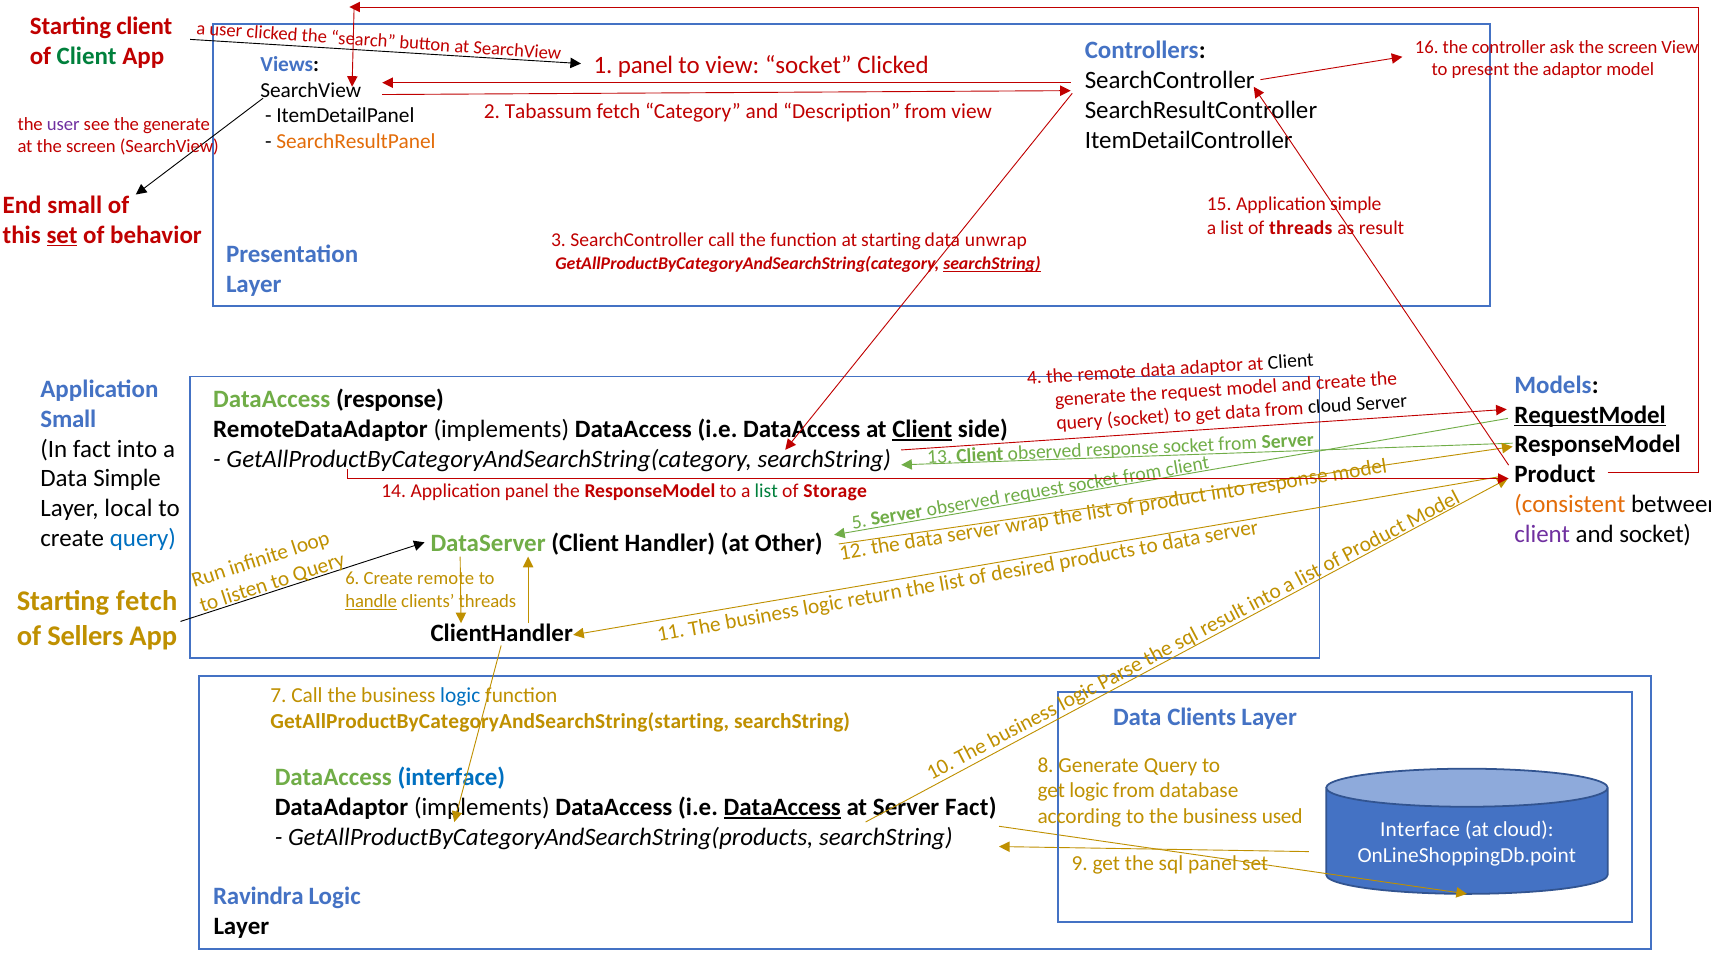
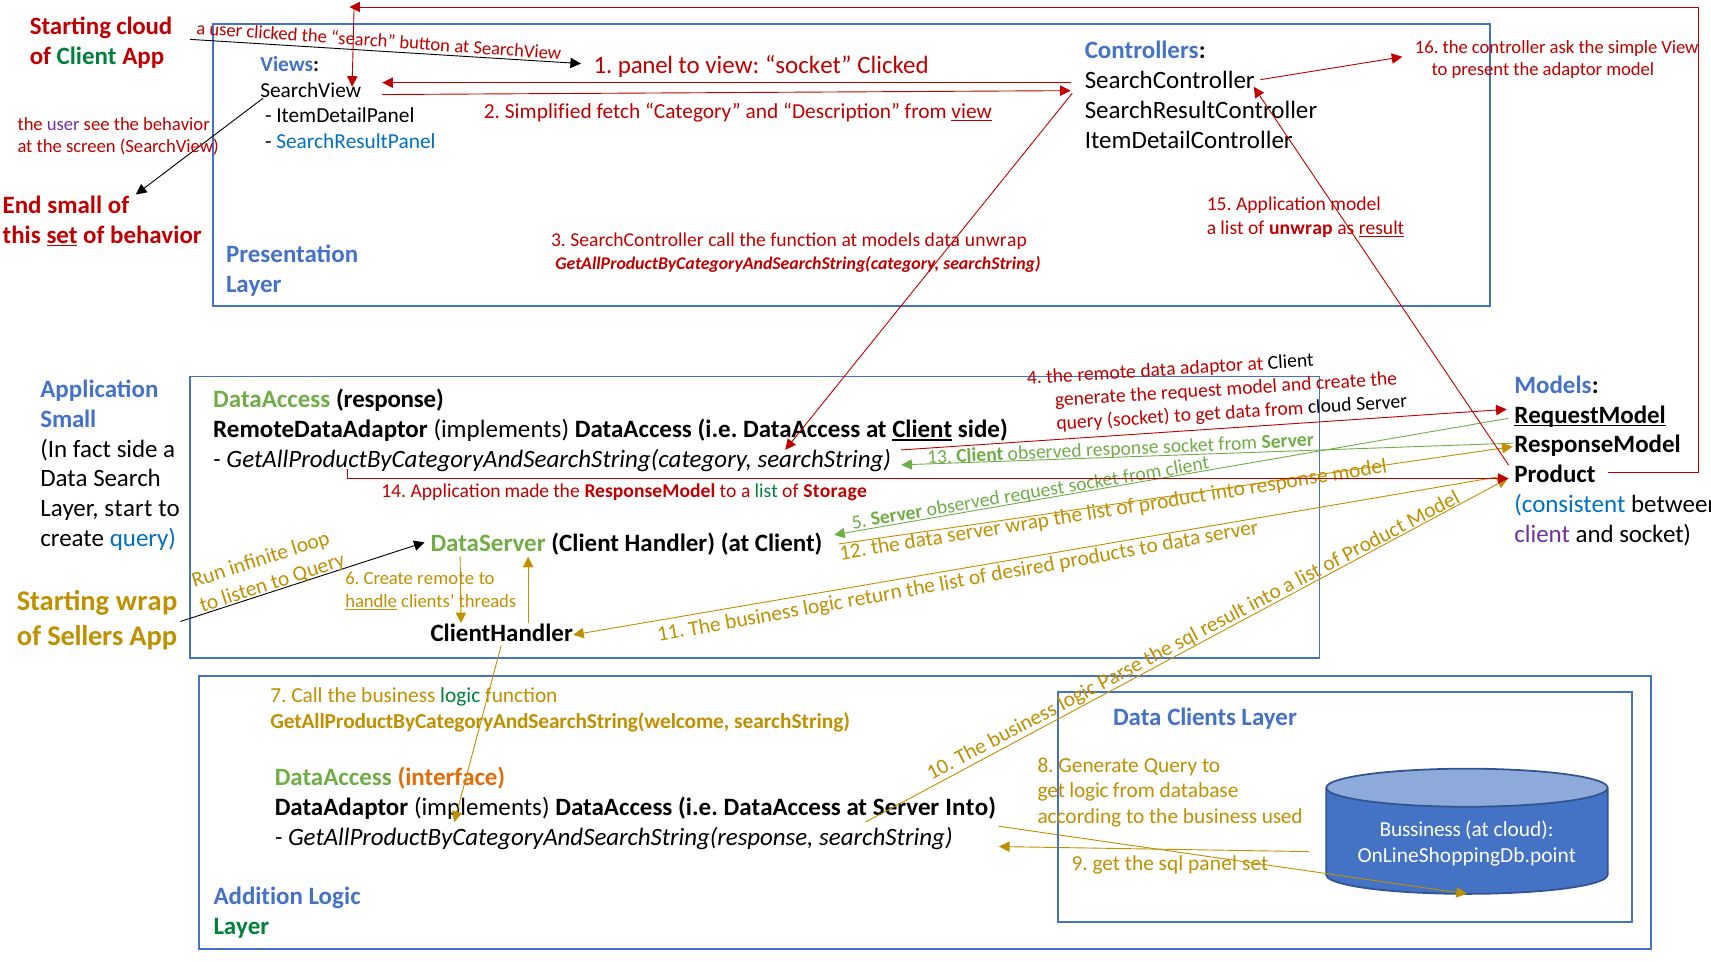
Starting client: client -> cloud
ask the screen: screen -> simple
Tabassum: Tabassum -> Simplified
view at (972, 111) underline: none -> present
the generate: generate -> behavior
SearchResultPanel colour: orange -> blue
Application simple: simple -> model
of threads: threads -> unwrap
result underline: none -> present
at starting: starting -> models
searchString at (992, 264) underline: present -> none
fact into: into -> side
Data Simple: Simple -> Search
Application panel: panel -> made
consistent colour: orange -> blue
local: local -> start
Handler at Other: Other -> Client
Starting fetch: fetch -> wrap
logic at (460, 696) colour: blue -> green
GetAllProductByCategoryAndSearchString(starting: GetAllProductByCategoryAndSearchString(starting -> GetAllProductByCategoryAndSearchString(welcome
interface at (451, 778) colour: blue -> orange
DataAccess at (782, 808) underline: present -> none
Server Fact: Fact -> Into
Interface at (1420, 830): Interface -> Bussiness
GetAllProductByCategoryAndSearchString(products: GetAllProductByCategoryAndSearchString(products -> GetAllProductByCategoryAndSearchString(response
Ravindra: Ravindra -> Addition
Layer at (241, 927) colour: black -> green
